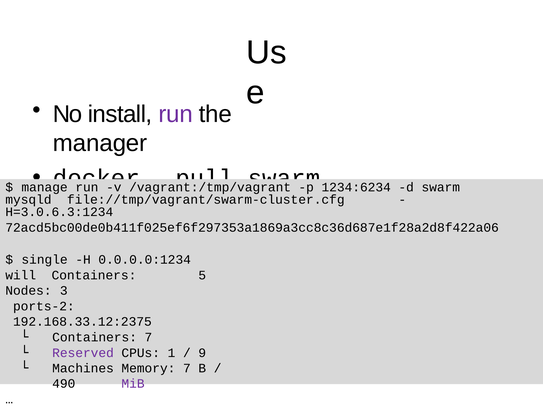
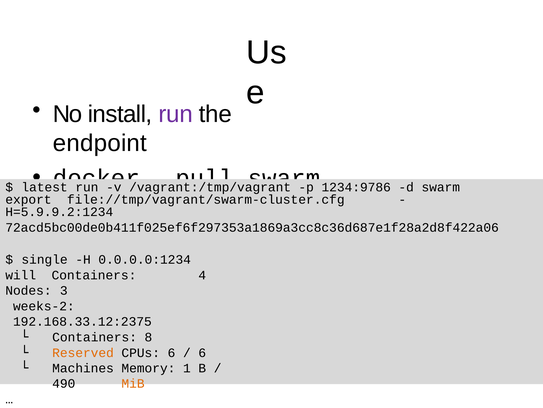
manager: manager -> endpoint
manage: manage -> latest
1234:6234: 1234:6234 -> 1234:9786
mysqld: mysqld -> export
H=3.0.6.3:1234: H=3.0.6.3:1234 -> H=5.9.9.2:1234
5: 5 -> 4
ports-2: ports-2 -> weeks-2
Containers 7: 7 -> 8
Reserved colour: purple -> orange
CPUs 1: 1 -> 6
9 at (202, 352): 9 -> 6
Memory 7: 7 -> 1
MiB colour: purple -> orange
